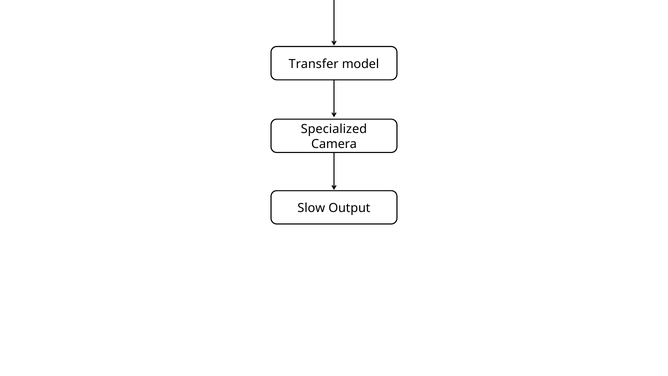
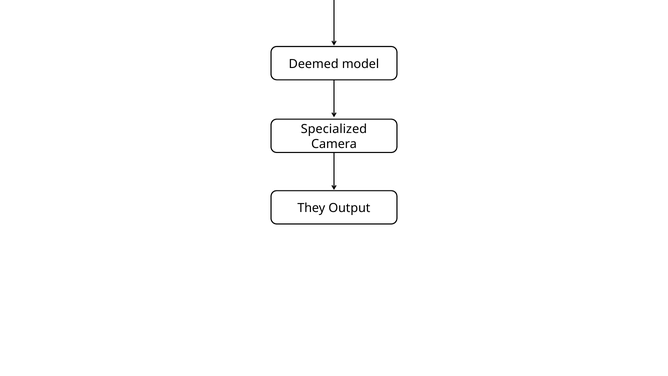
Transfer: Transfer -> Deemed
Slow: Slow -> They
